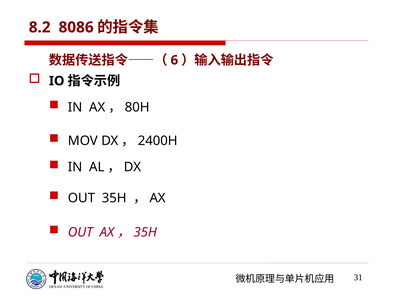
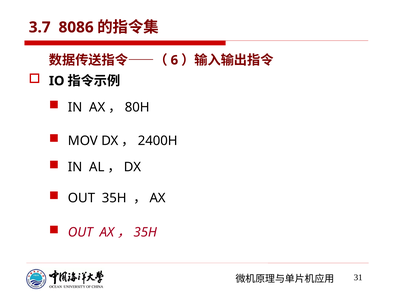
8.2: 8.2 -> 3.7
